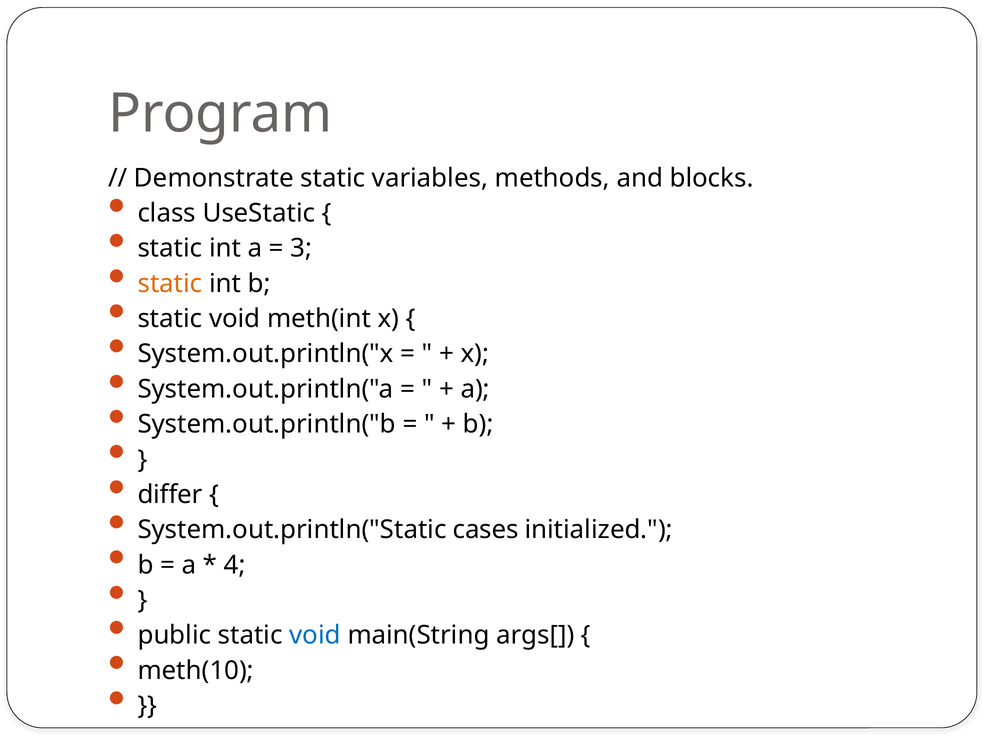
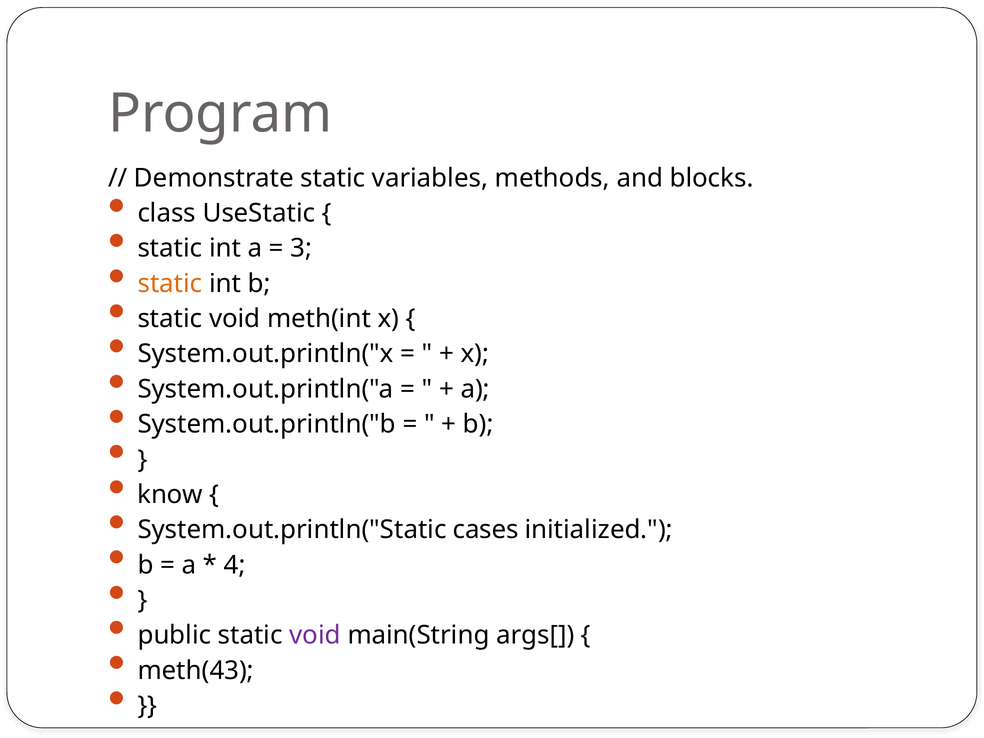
differ: differ -> know
void at (315, 635) colour: blue -> purple
meth(10: meth(10 -> meth(43
